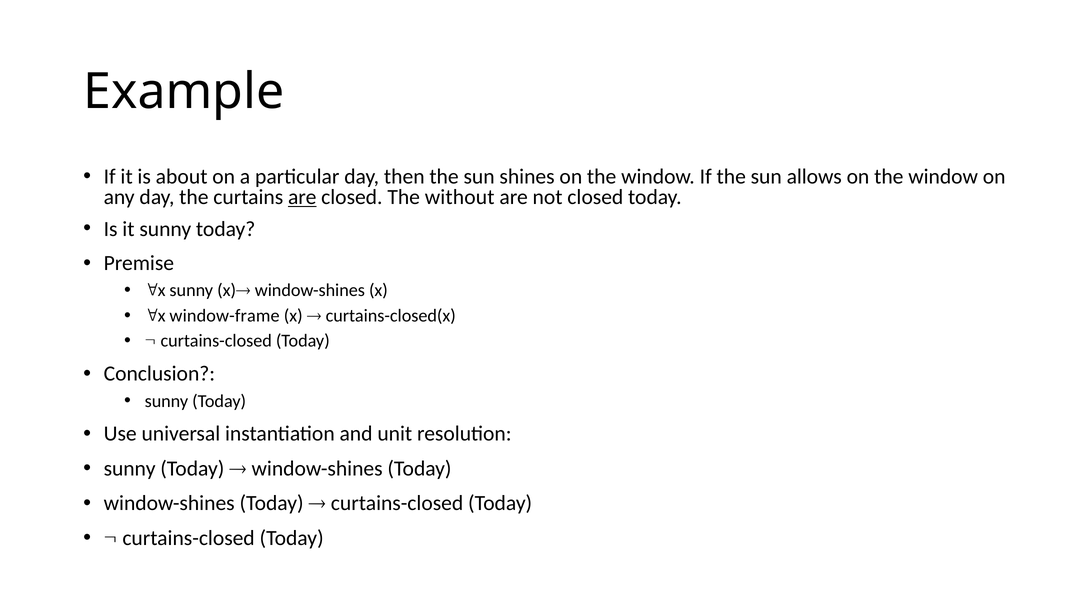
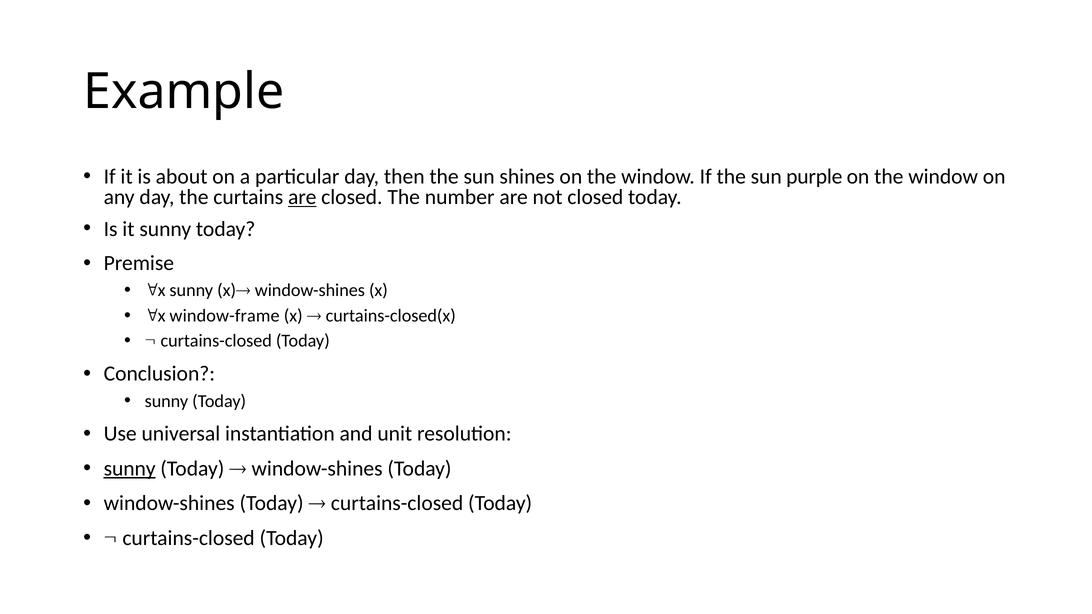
allows: allows -> purple
without: without -> number
sunny at (130, 469) underline: none -> present
